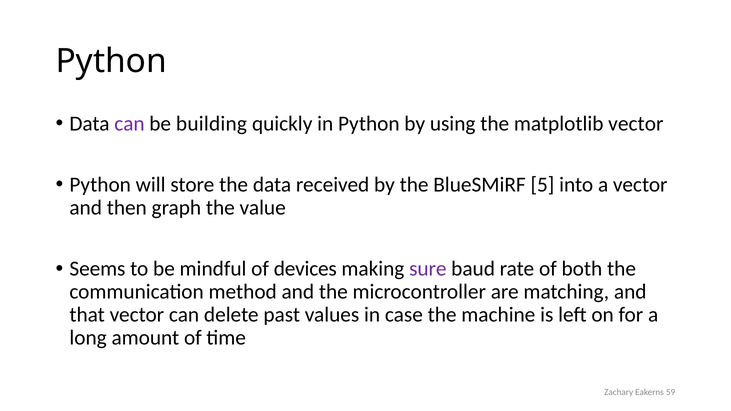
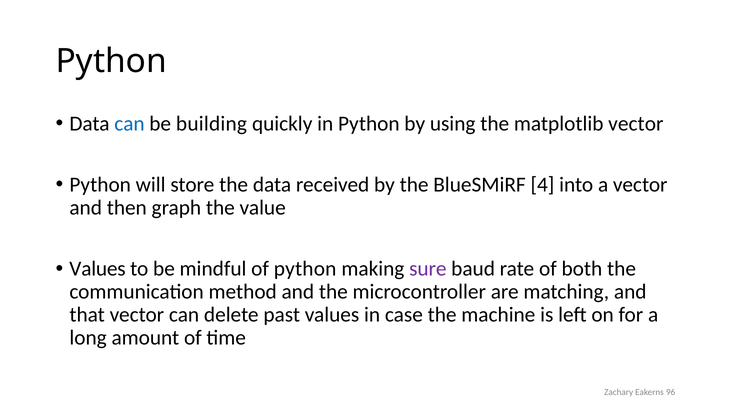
can at (129, 124) colour: purple -> blue
5: 5 -> 4
Seems at (97, 269): Seems -> Values
of devices: devices -> python
59: 59 -> 96
